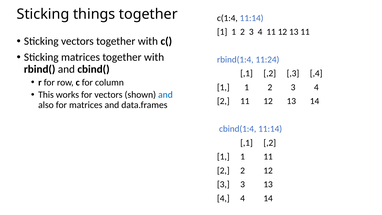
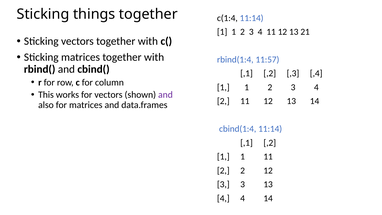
13 11: 11 -> 21
11:24: 11:24 -> 11:57
and at (165, 95) colour: blue -> purple
